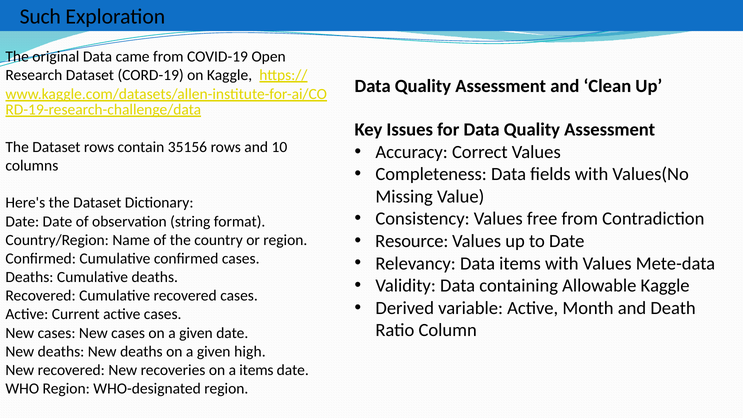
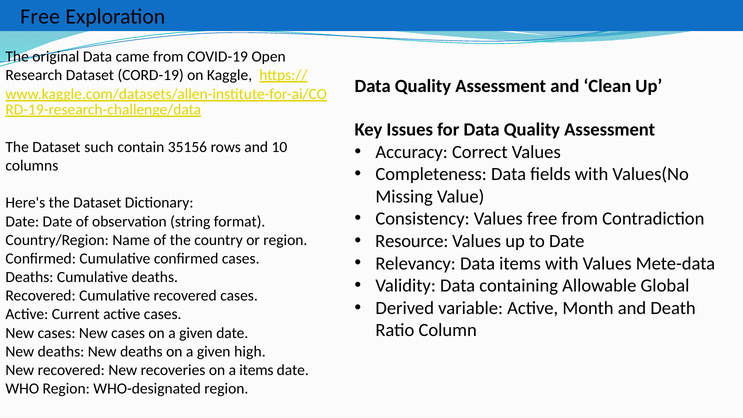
Such at (40, 16): Such -> Free
Dataset rows: rows -> such
Allowable Kaggle: Kaggle -> Global
